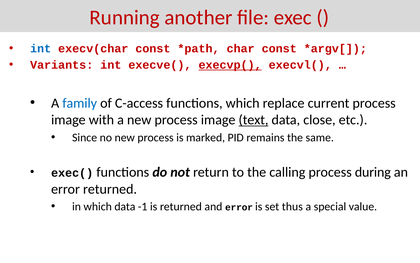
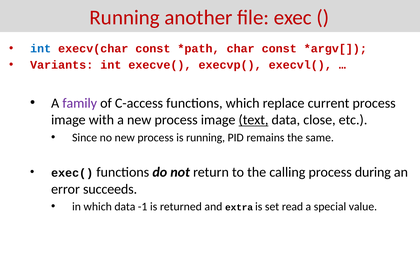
execvp( underline: present -> none
family colour: blue -> purple
is marked: marked -> running
error returned: returned -> succeeds
and error: error -> extra
thus: thus -> read
